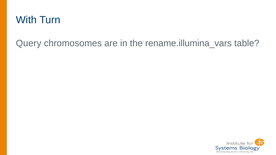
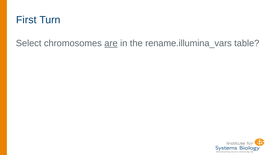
With: With -> First
Query: Query -> Select
are underline: none -> present
